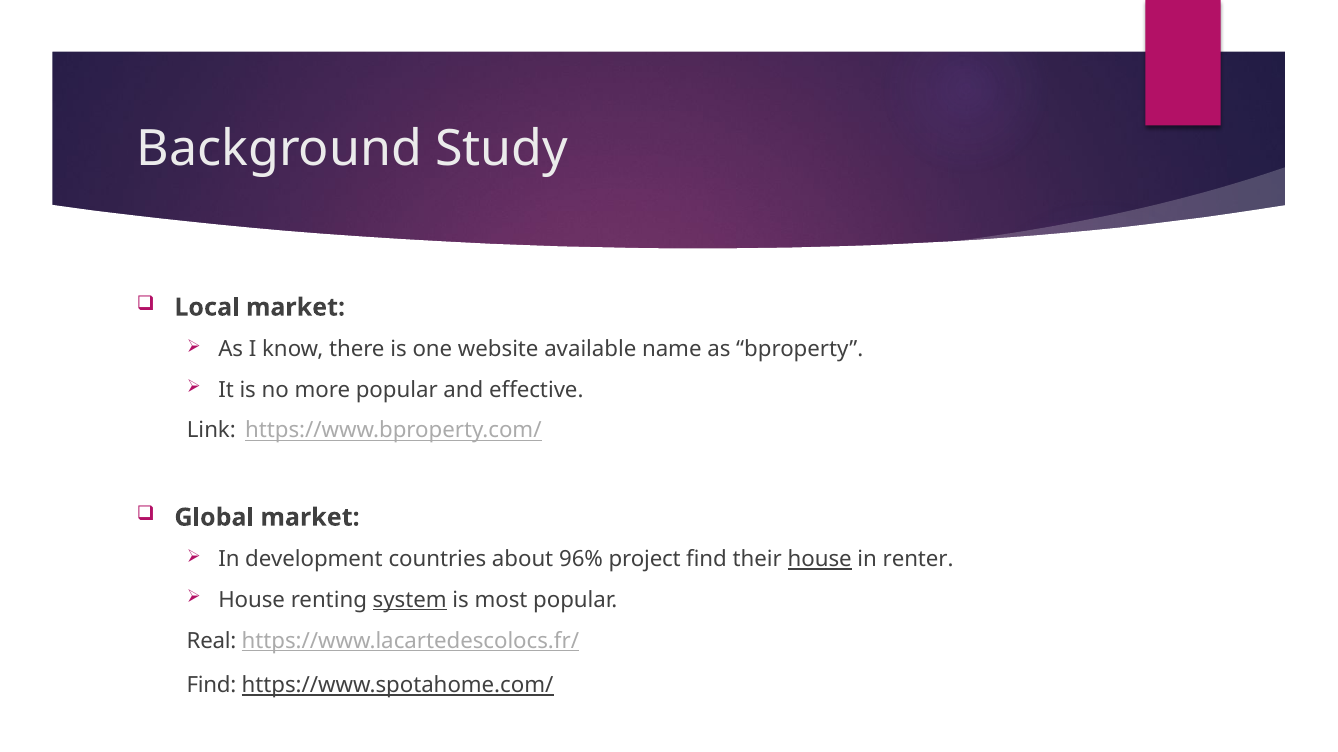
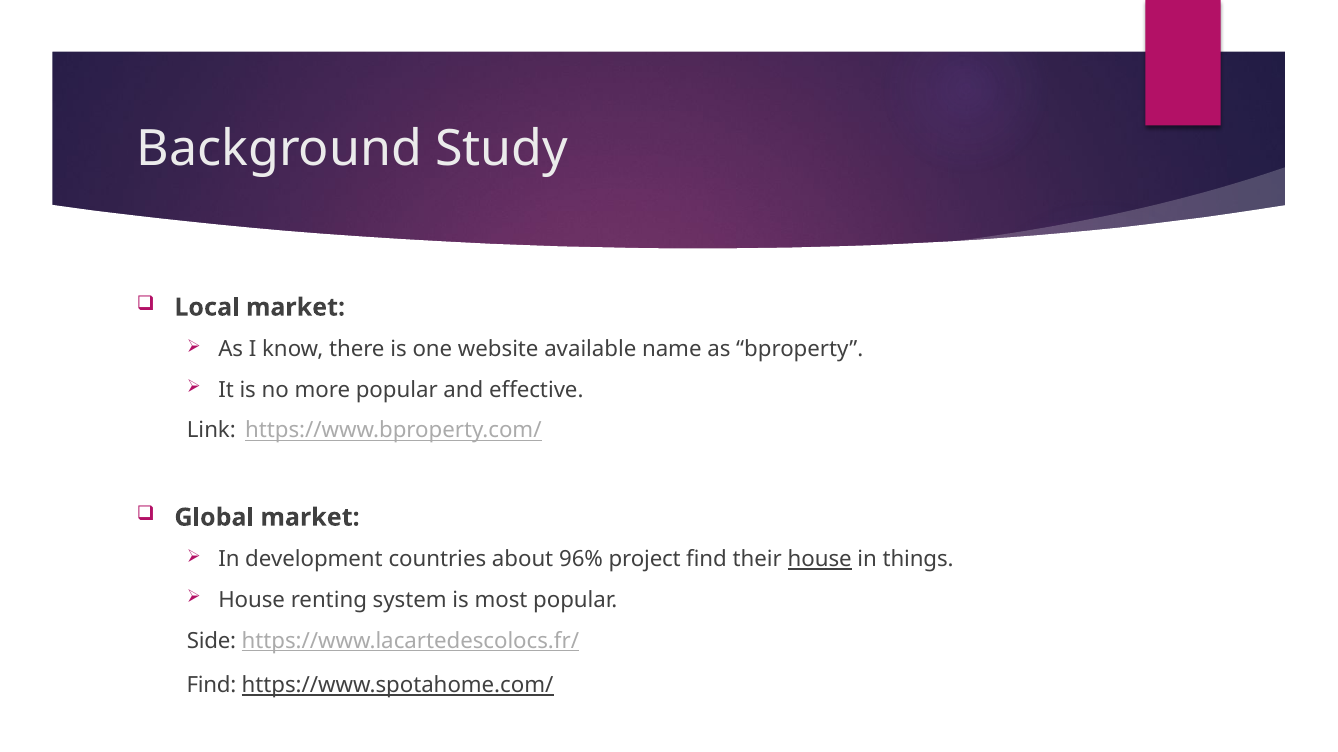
renter: renter -> things
system underline: present -> none
Real: Real -> Side
